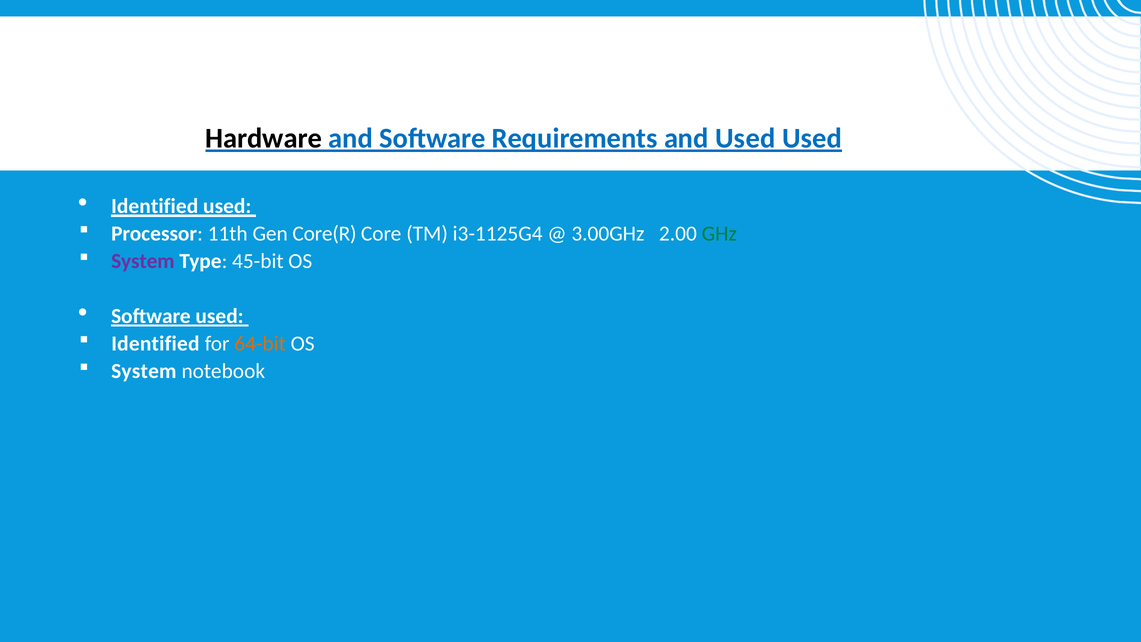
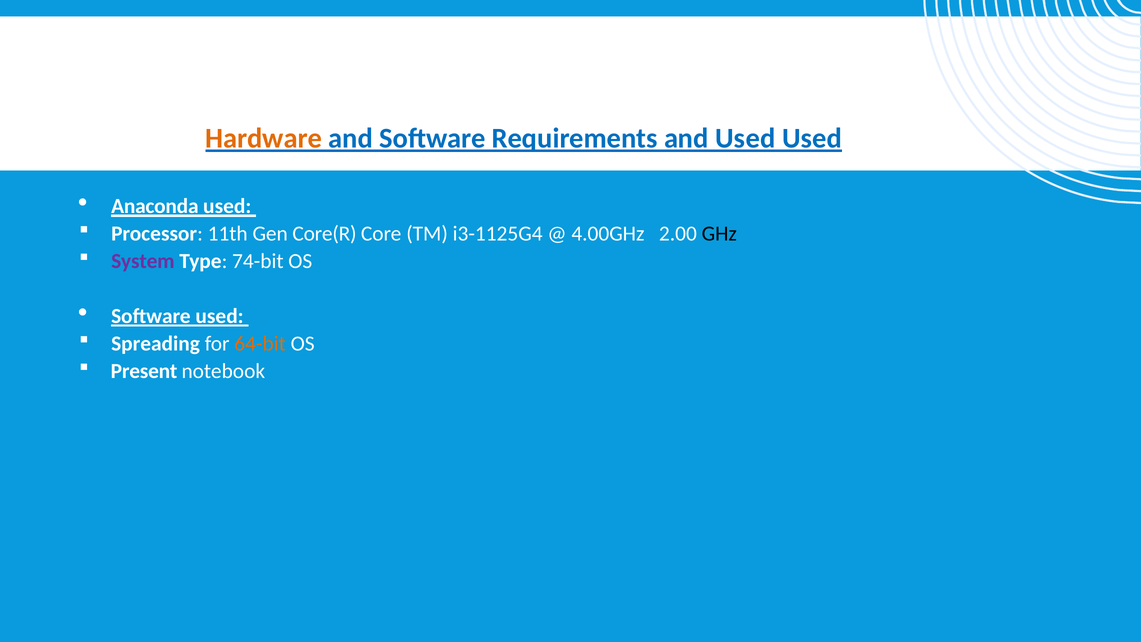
Hardware colour: black -> orange
Identified at (155, 206): Identified -> Anaconda
3.00GHz: 3.00GHz -> 4.00GHz
GHz colour: green -> black
45-bit: 45-bit -> 74-bit
Identified at (155, 344): Identified -> Spreading
System at (144, 371): System -> Present
